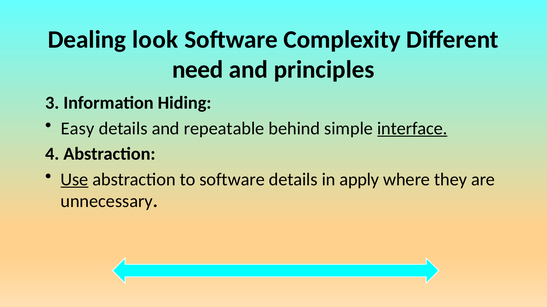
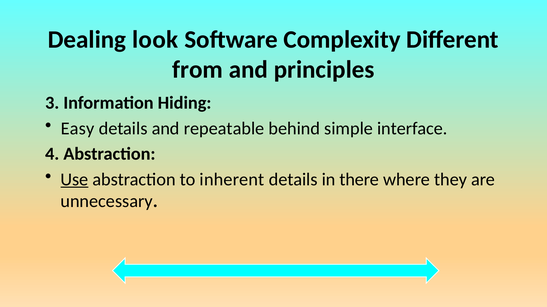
need: need -> from
interface underline: present -> none
to software: software -> inherent
apply: apply -> there
